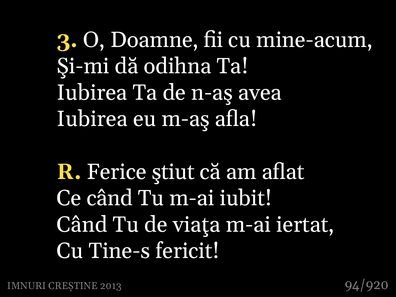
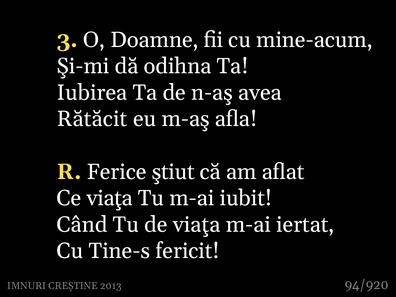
Iubirea at (92, 119): Iubirea -> Rătăcit
Ce când: când -> viaţa
